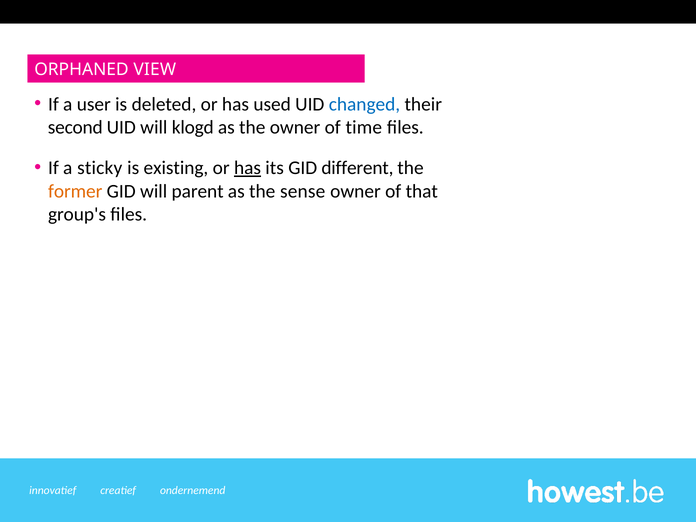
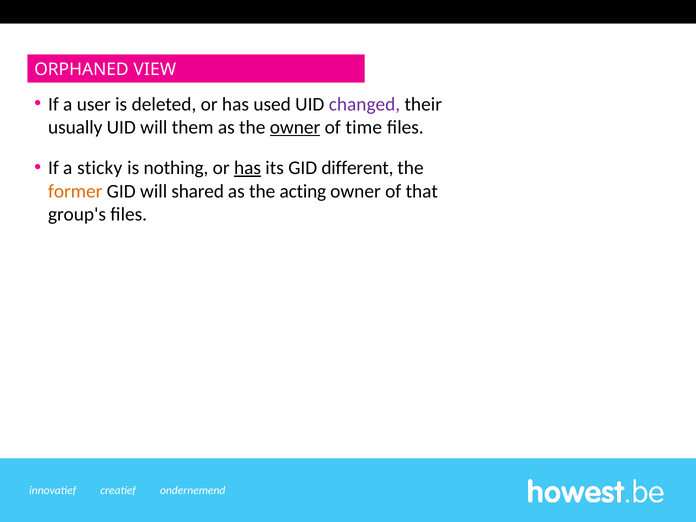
changed colour: blue -> purple
second: second -> usually
klogd: klogd -> them
owner at (295, 127) underline: none -> present
existing: existing -> nothing
parent: parent -> shared
sense: sense -> acting
